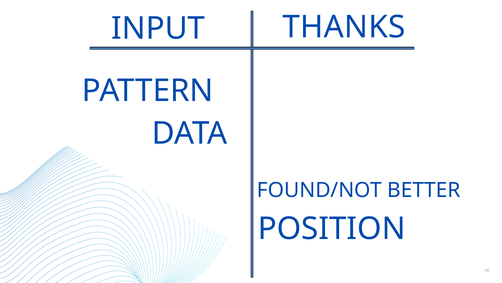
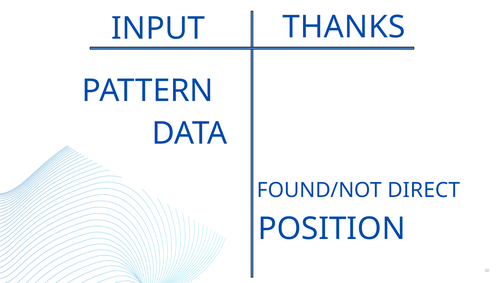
BETTER: BETTER -> DIRECT
